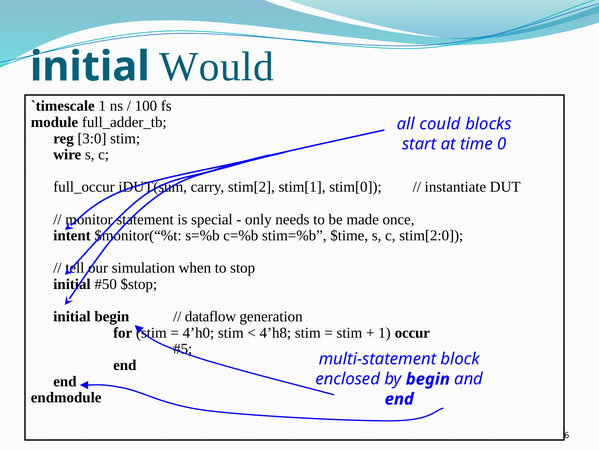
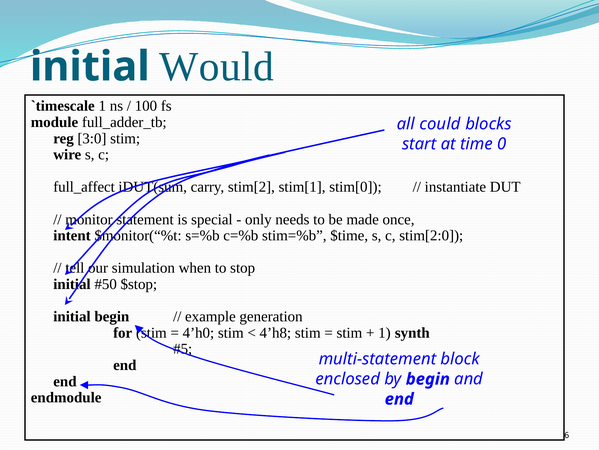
full_occur: full_occur -> full_affect
dataflow: dataflow -> example
occur: occur -> synth
